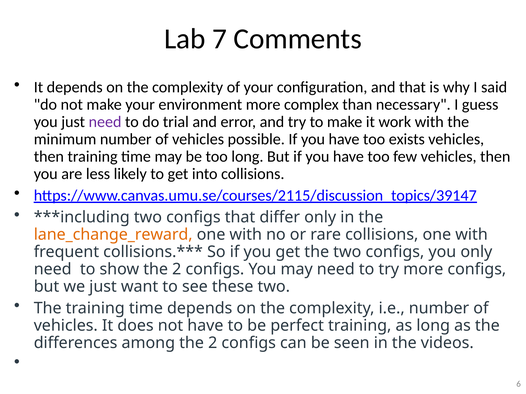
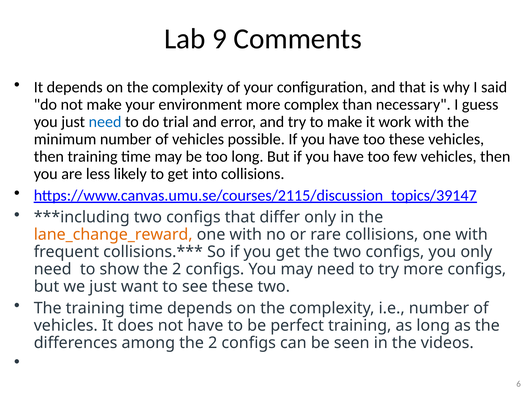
7: 7 -> 9
need at (105, 122) colour: purple -> blue
too exists: exists -> these
